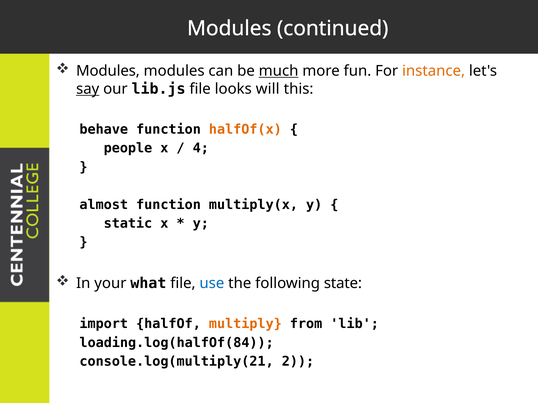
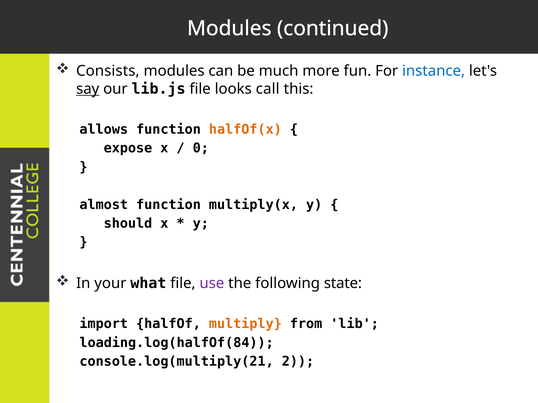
Modules at (108, 71): Modules -> Consists
much underline: present -> none
instance colour: orange -> blue
will: will -> call
behave: behave -> allows
people: people -> expose
4: 4 -> 0
static: static -> should
use colour: blue -> purple
